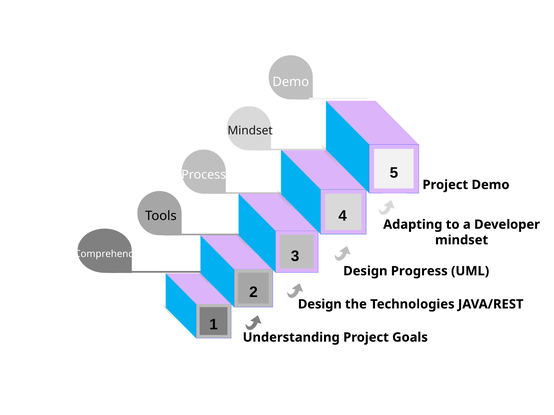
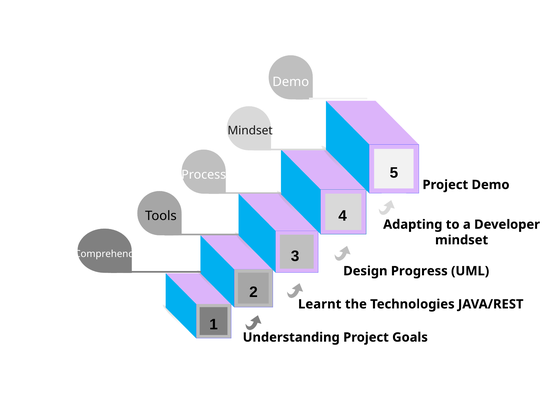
Design at (320, 305): Design -> Learnt
